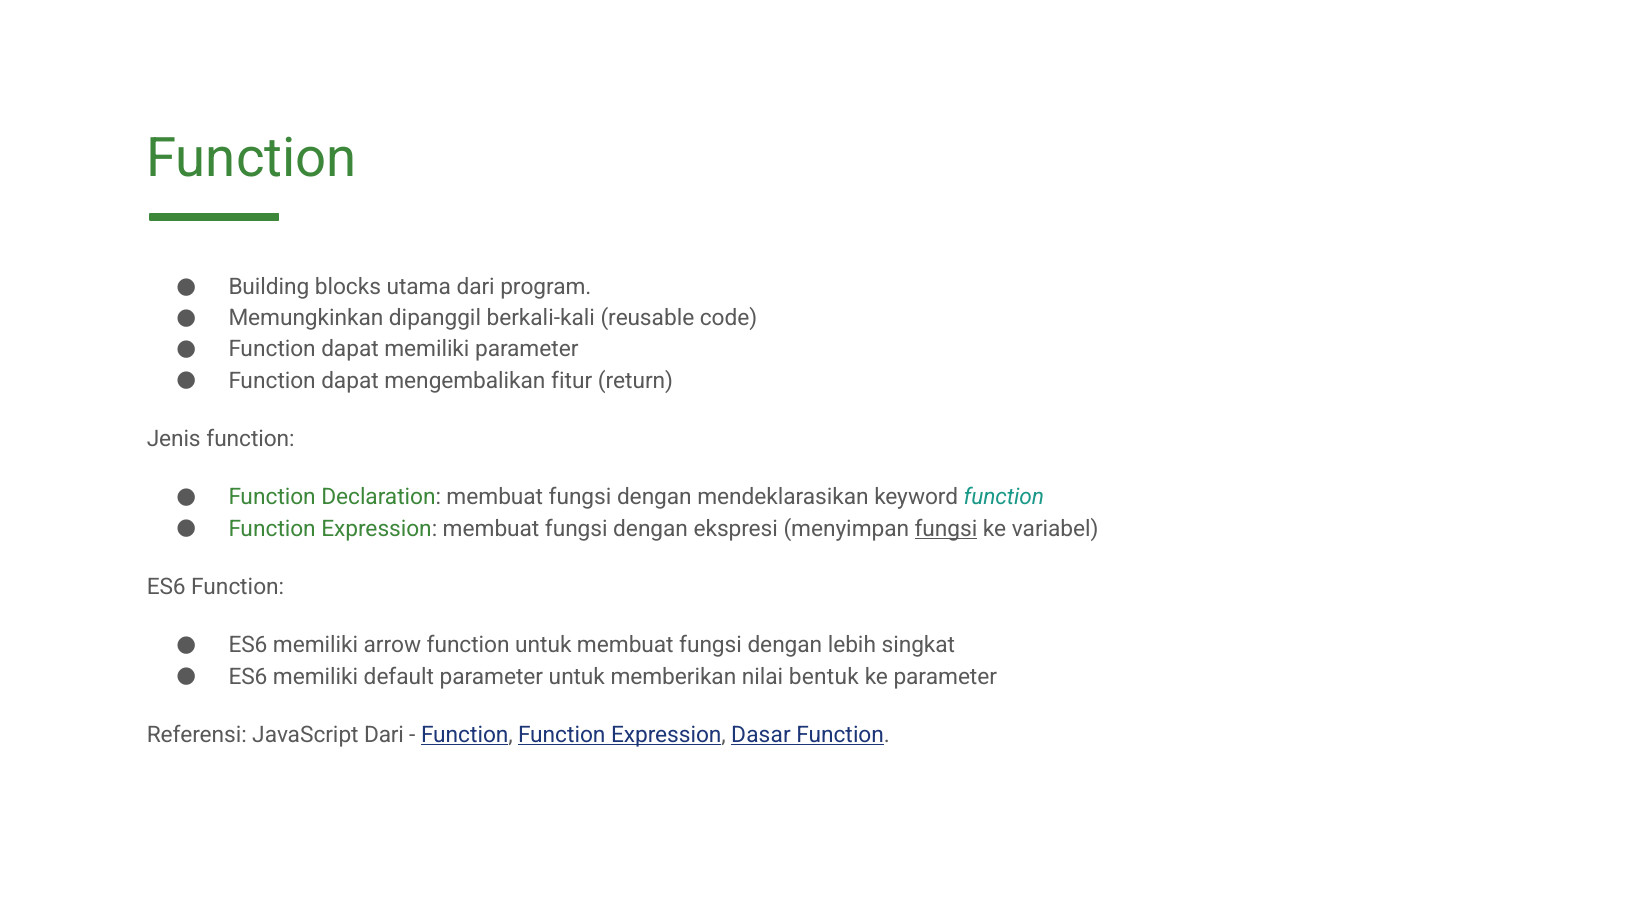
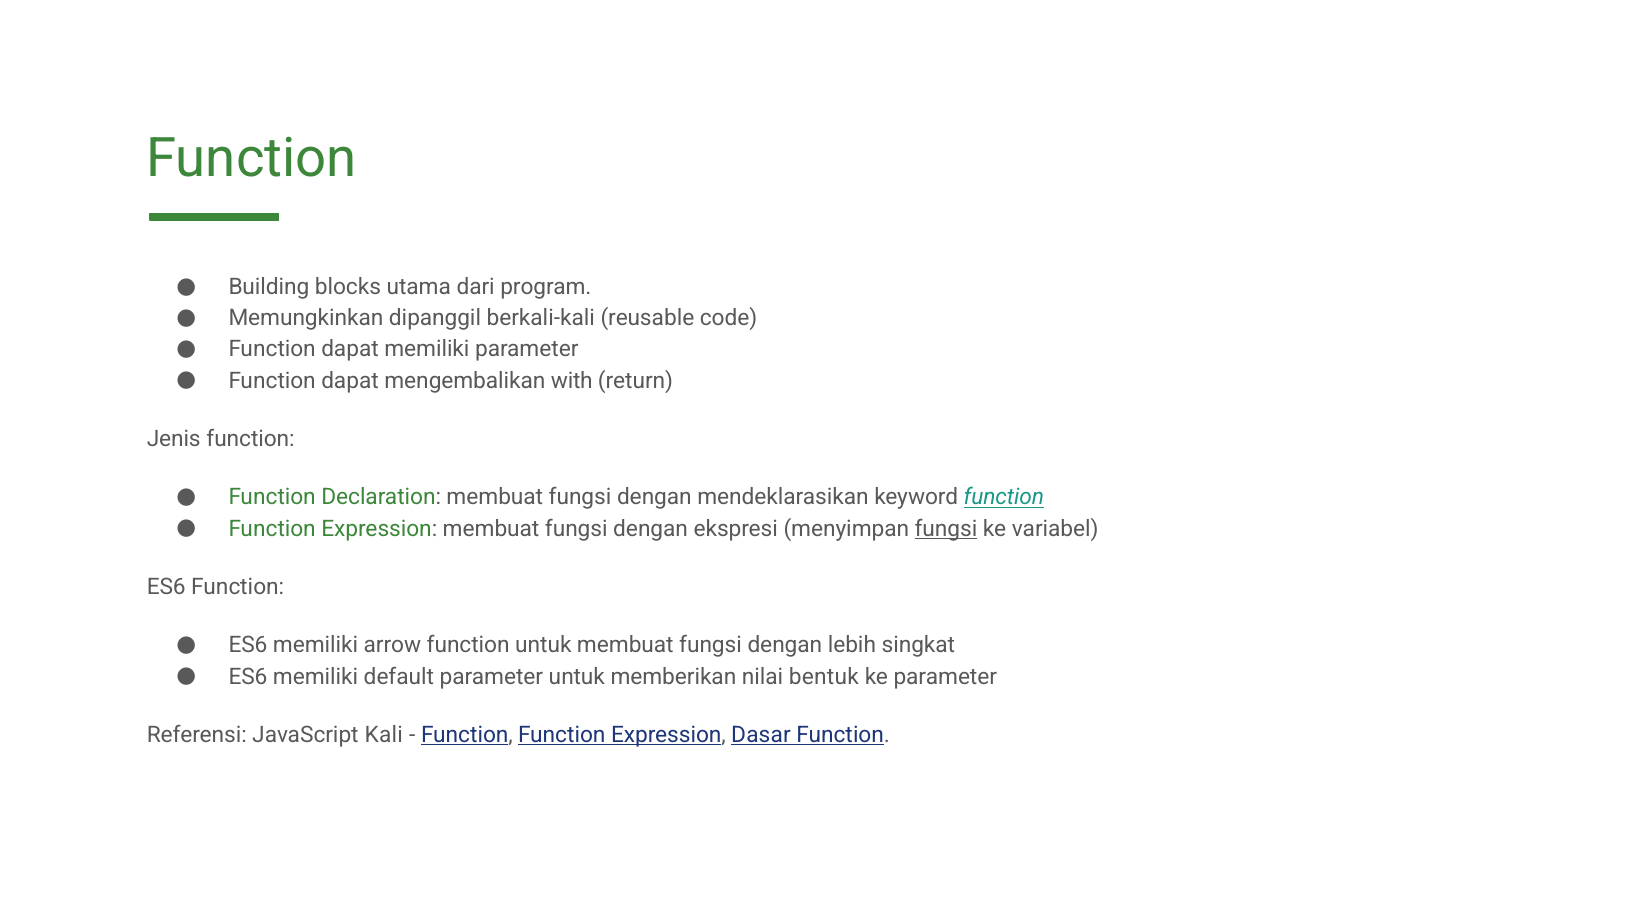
fitur: fitur -> with
function at (1004, 497) underline: none -> present
JavaScript Dari: Dari -> Kali
